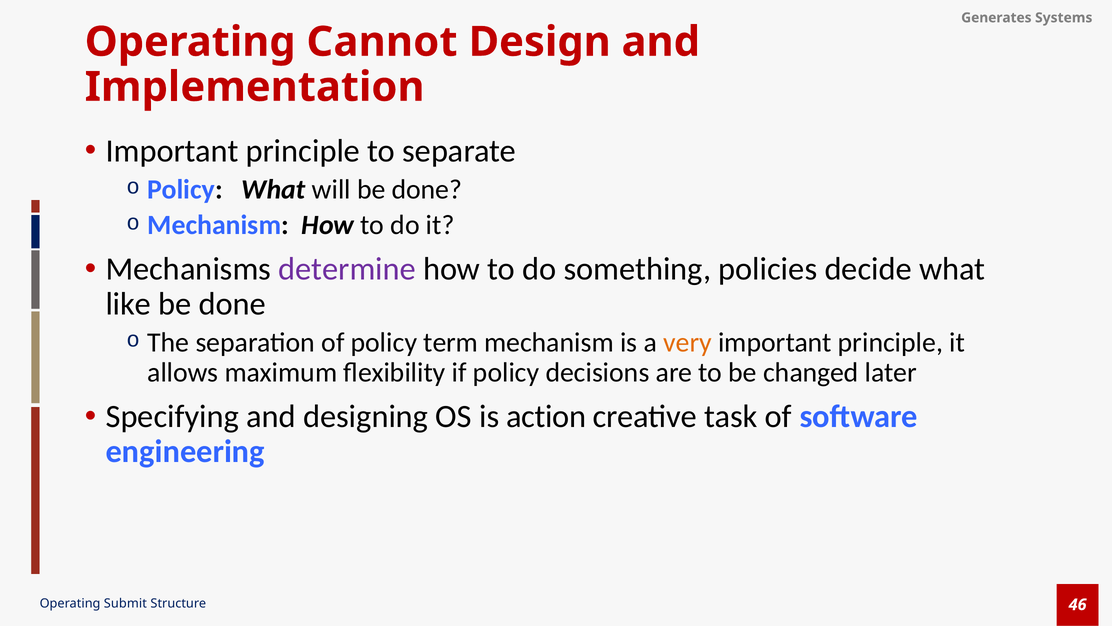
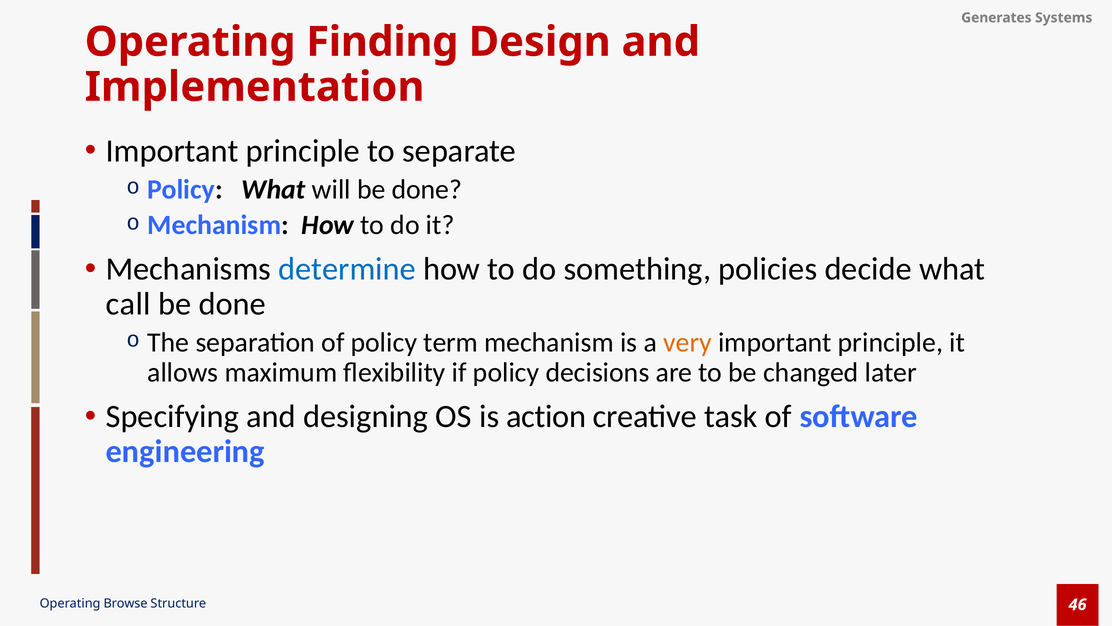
Cannot: Cannot -> Finding
determine colour: purple -> blue
like: like -> call
Submit: Submit -> Browse
